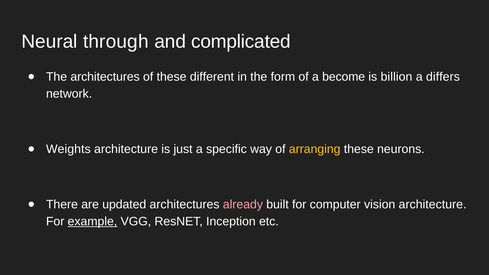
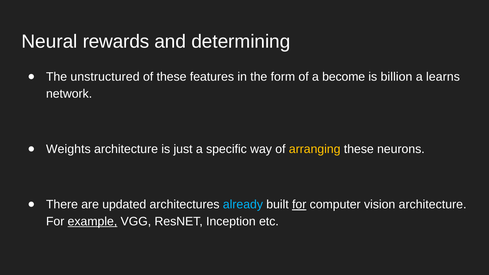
through: through -> rewards
complicated: complicated -> determining
The architectures: architectures -> unstructured
different: different -> features
differs: differs -> learns
already colour: pink -> light blue
for at (299, 205) underline: none -> present
